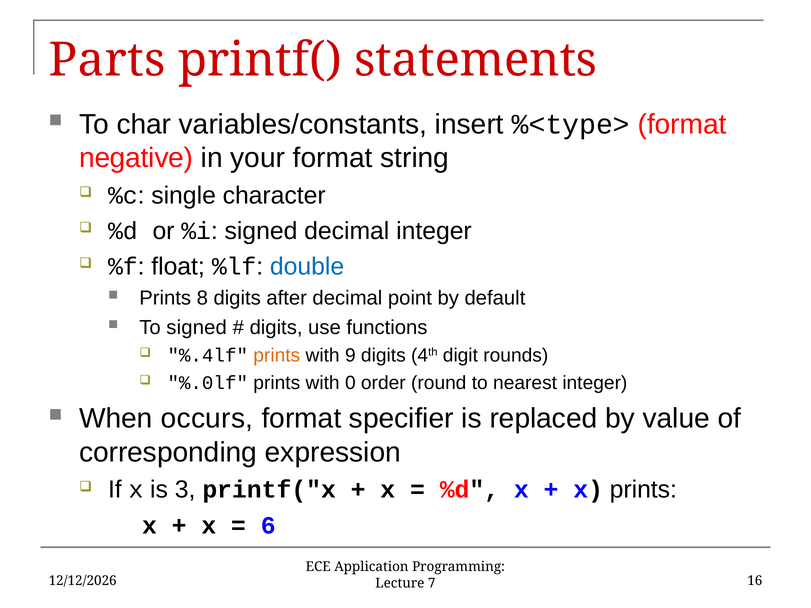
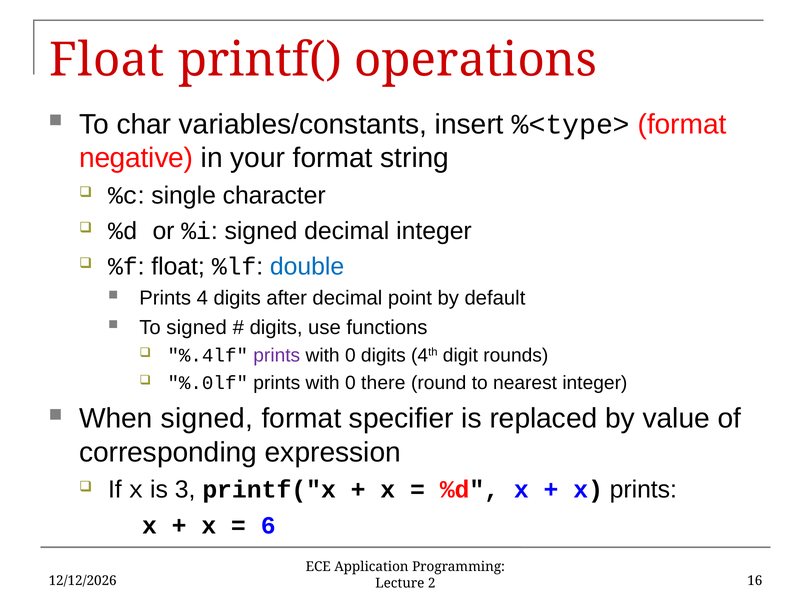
Parts at (107, 60): Parts -> Float
statements: statements -> operations
8: 8 -> 4
prints at (277, 356) colour: orange -> purple
9 at (350, 356): 9 -> 0
order: order -> there
When occurs: occurs -> signed
7: 7 -> 2
